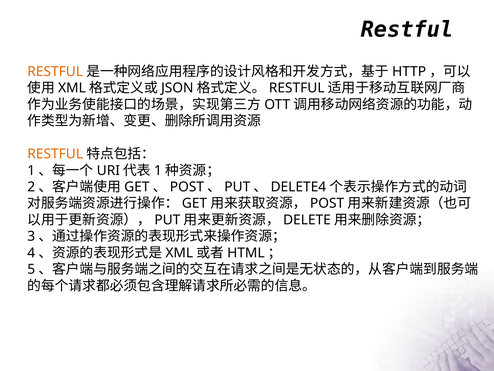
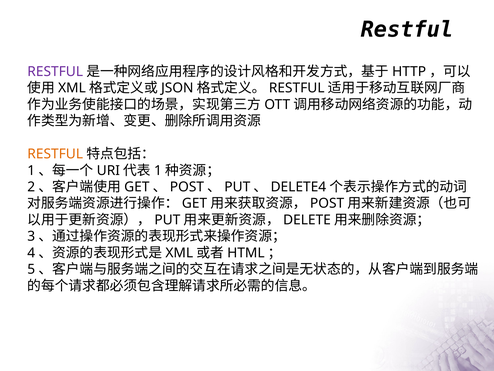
RESTFUL at (55, 71) colour: orange -> purple
